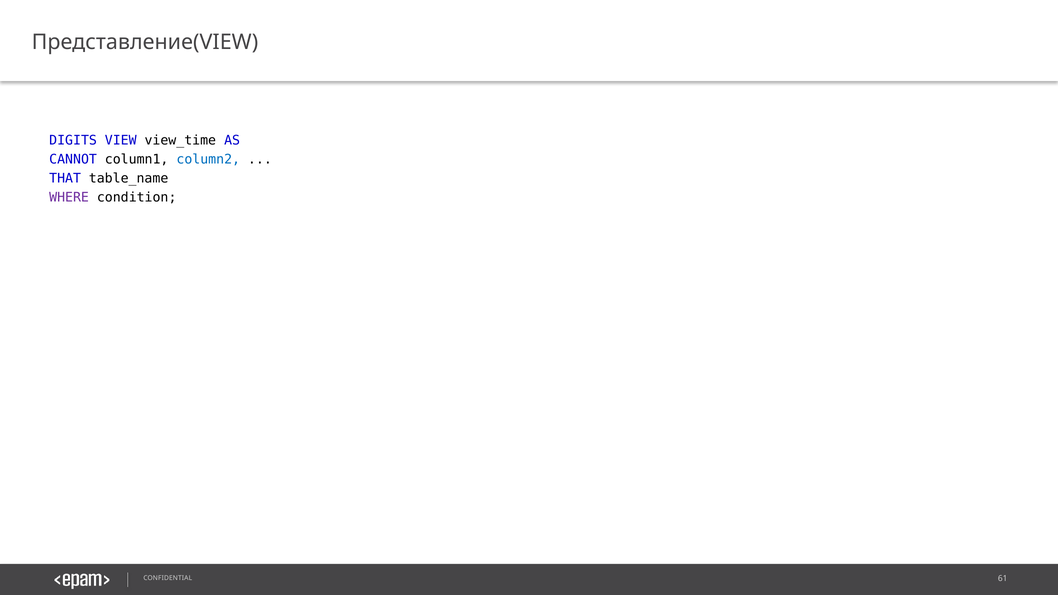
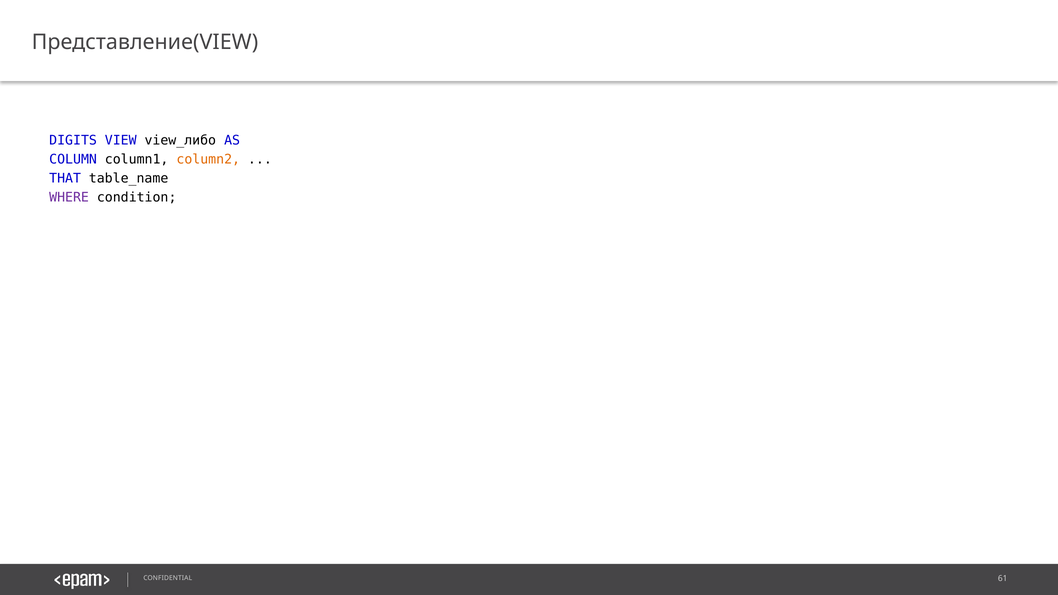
view_time: view_time -> view_либо
CANNOT: CANNOT -> COLUMN
column2 colour: blue -> orange
